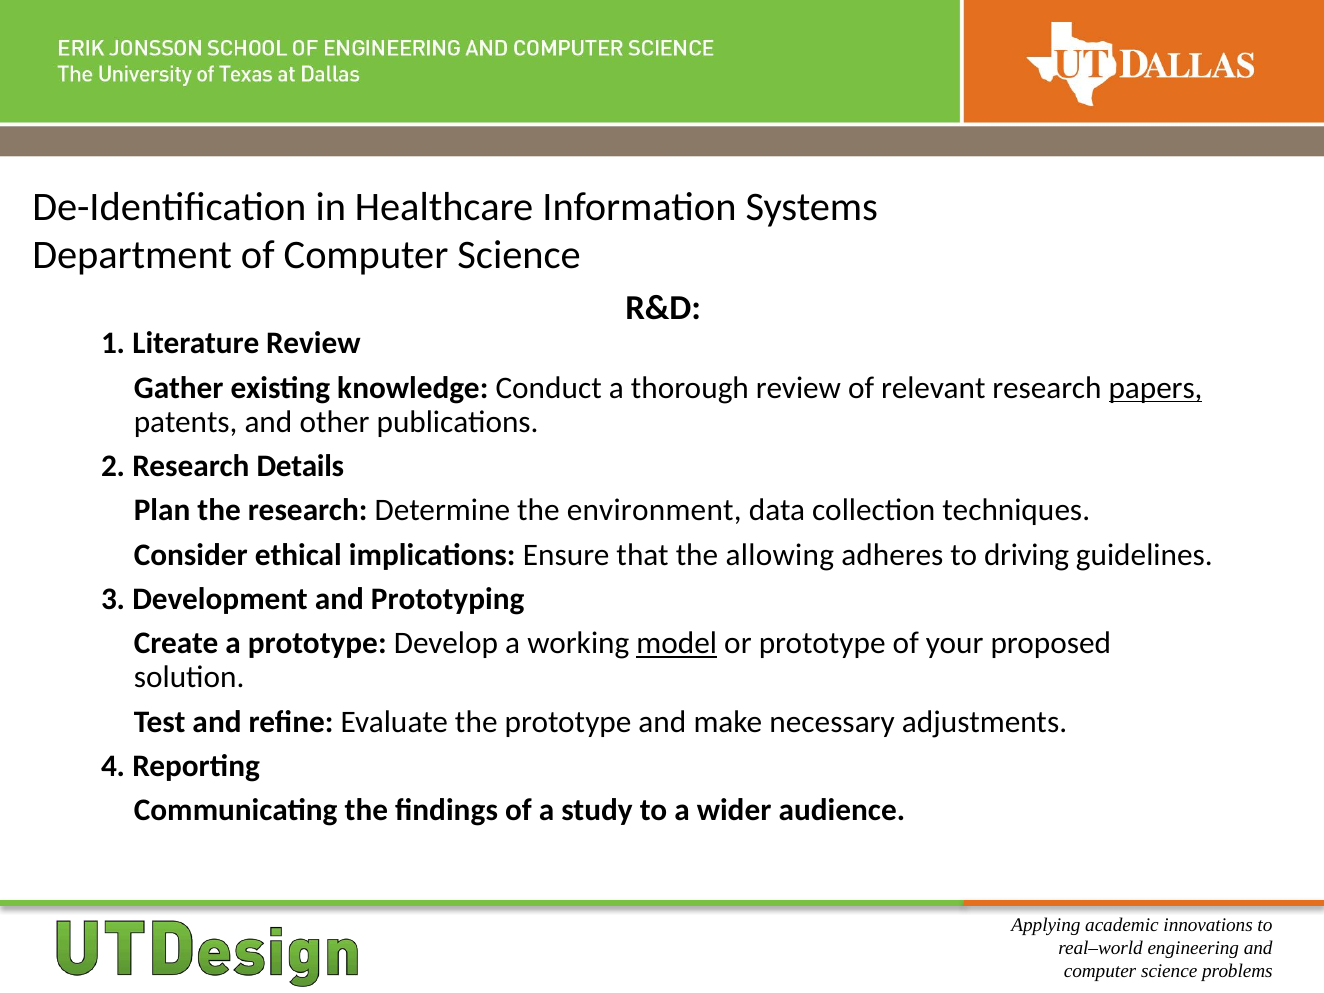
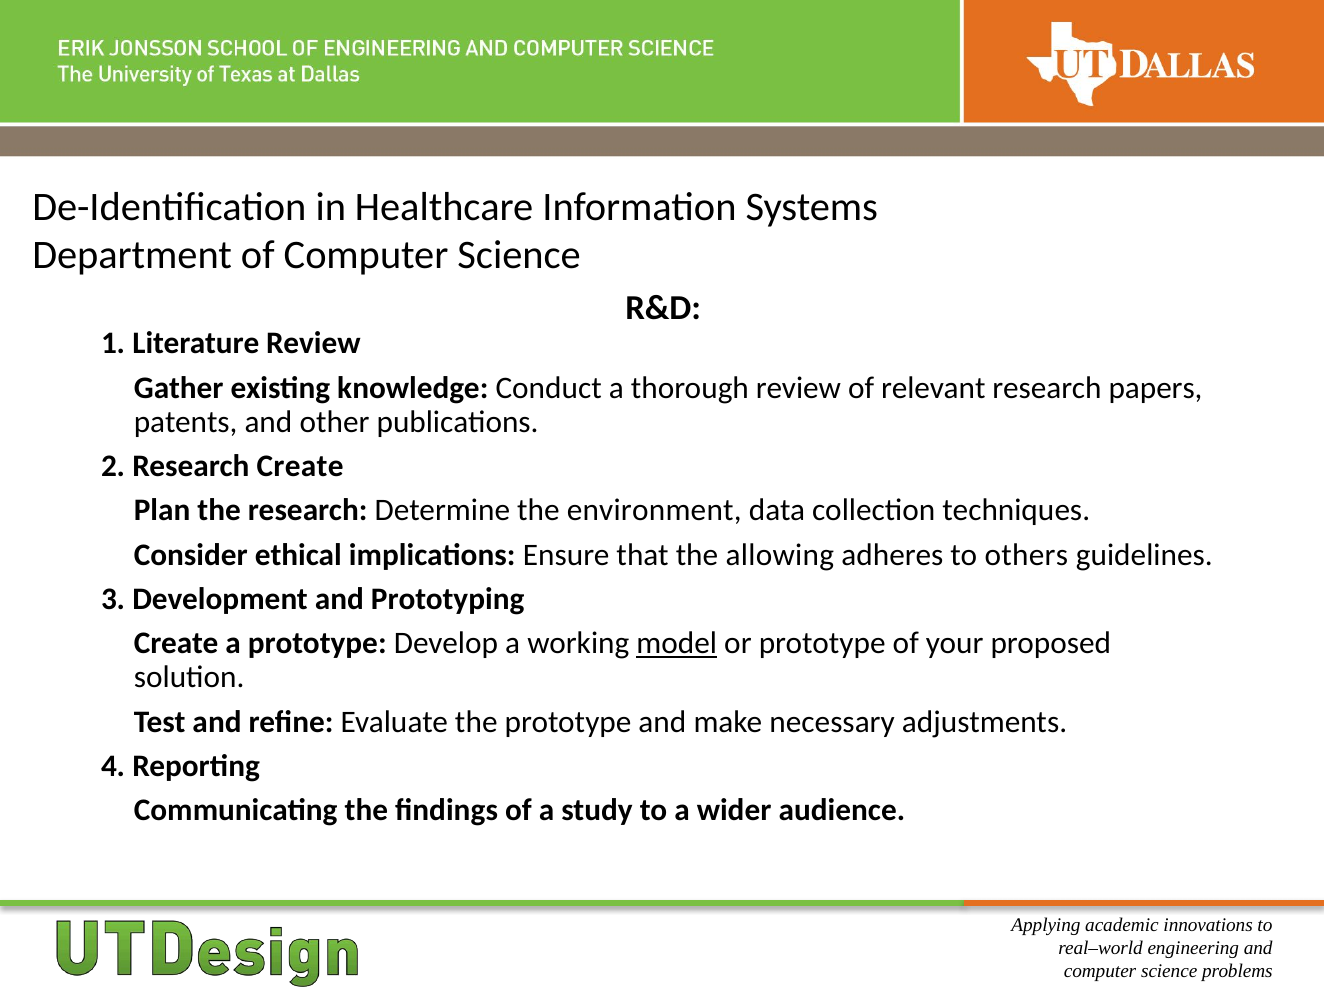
papers underline: present -> none
Research Details: Details -> Create
driving: driving -> others
